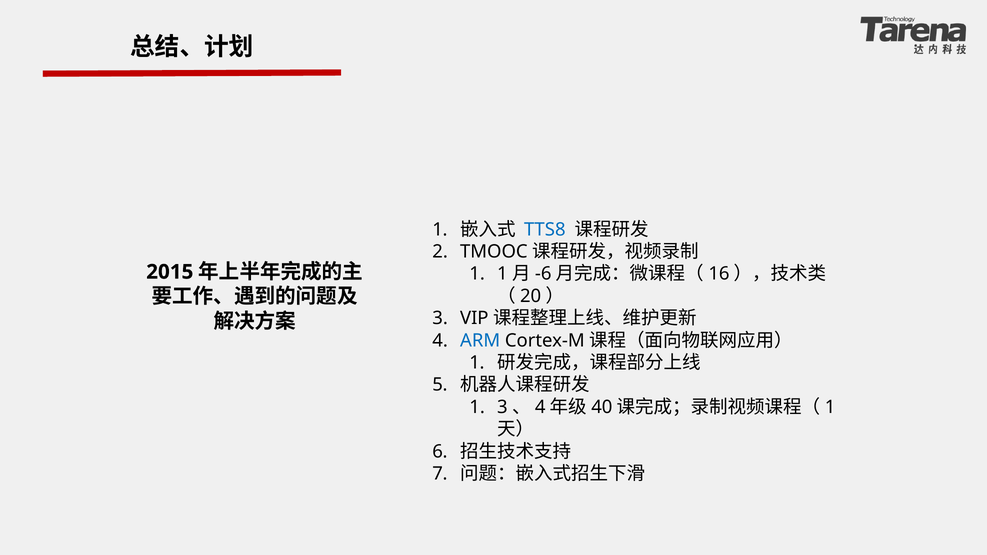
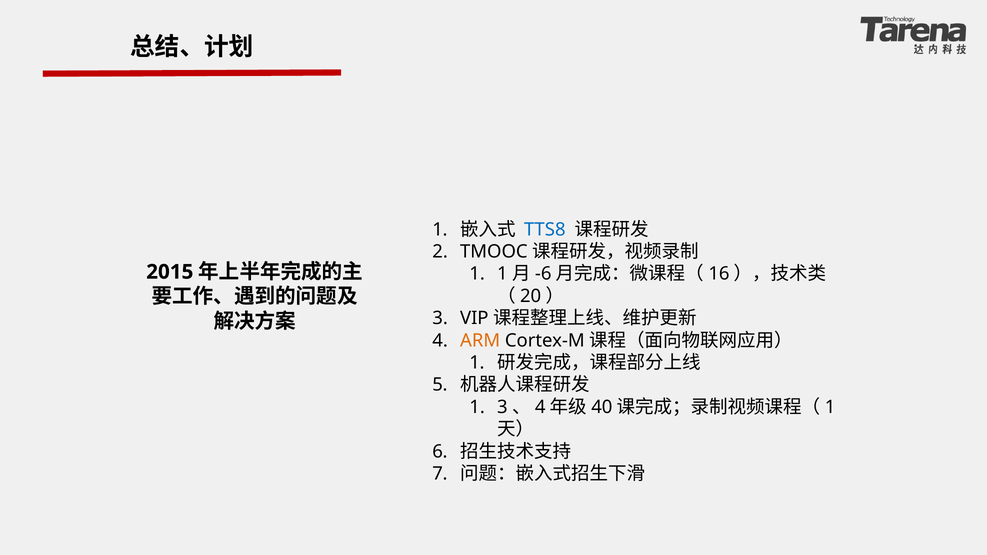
ARM colour: blue -> orange
